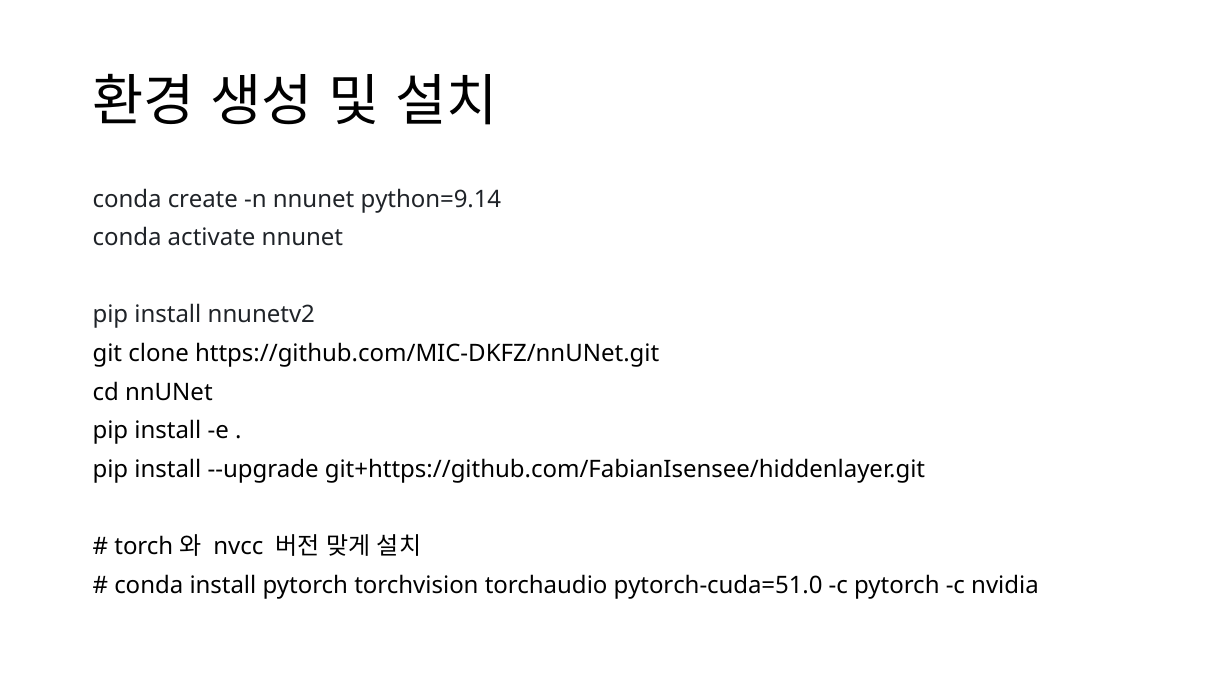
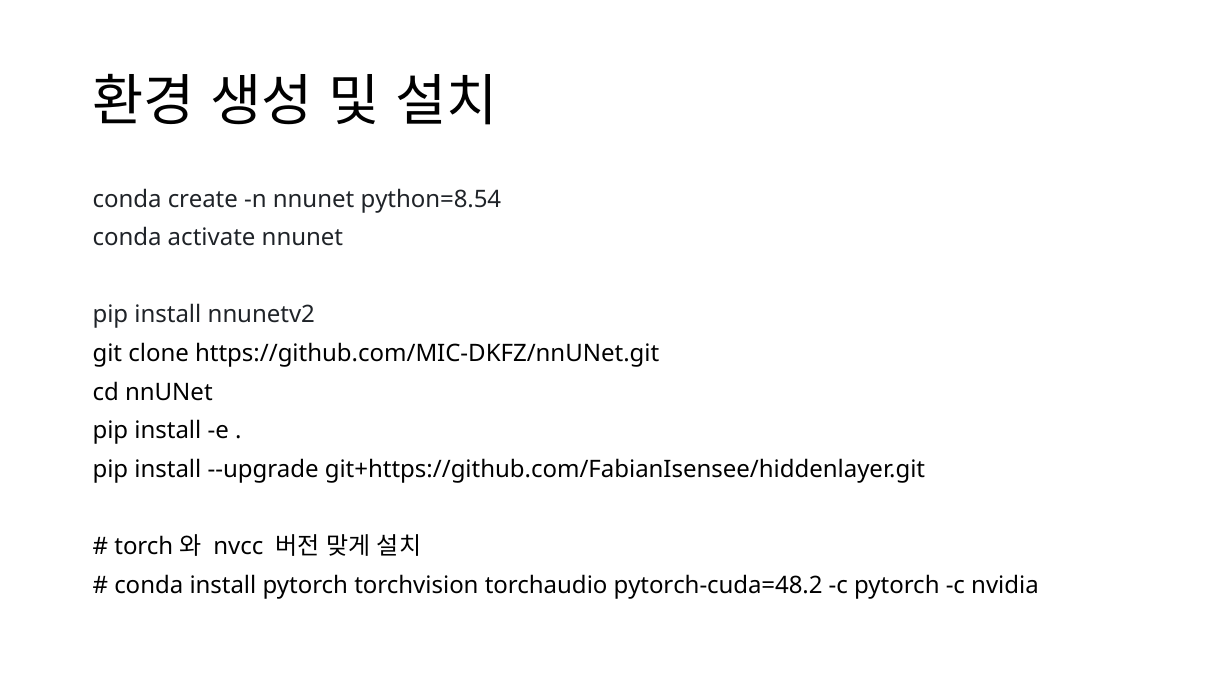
python=9.14: python=9.14 -> python=8.54
pytorch-cuda=51.0: pytorch-cuda=51.0 -> pytorch-cuda=48.2
